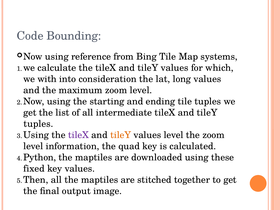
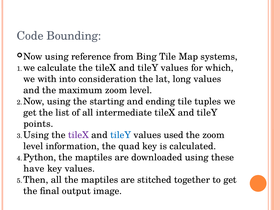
tuples at (38, 124): tuples -> points
tileY at (121, 135) colour: orange -> blue
values level: level -> used
fixed: fixed -> have
